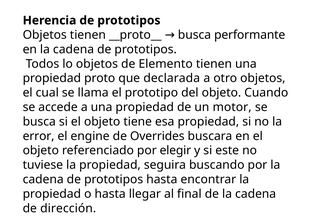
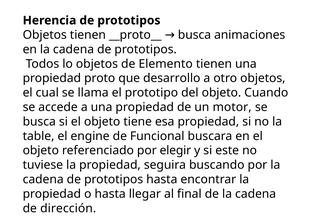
performante: performante -> animaciones
declarada: declarada -> desarrollo
error: error -> table
Overrides: Overrides -> Funcional
